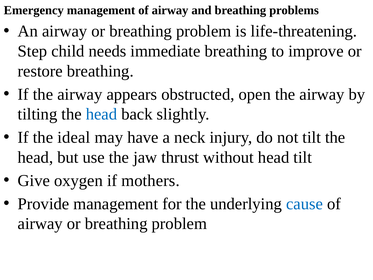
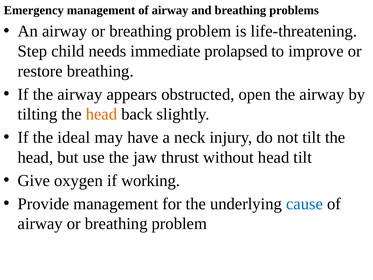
immediate breathing: breathing -> prolapsed
head at (101, 114) colour: blue -> orange
mothers: mothers -> working
